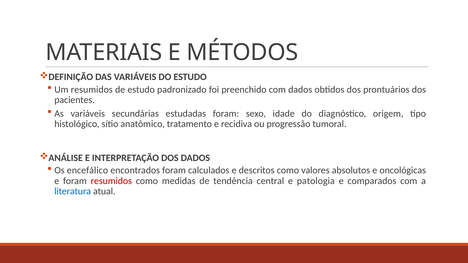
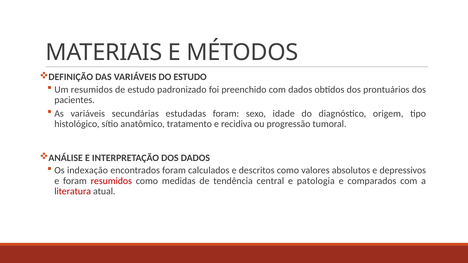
encefálico: encefálico -> indexação
oncológicas: oncológicas -> depressivos
literatura colour: blue -> red
